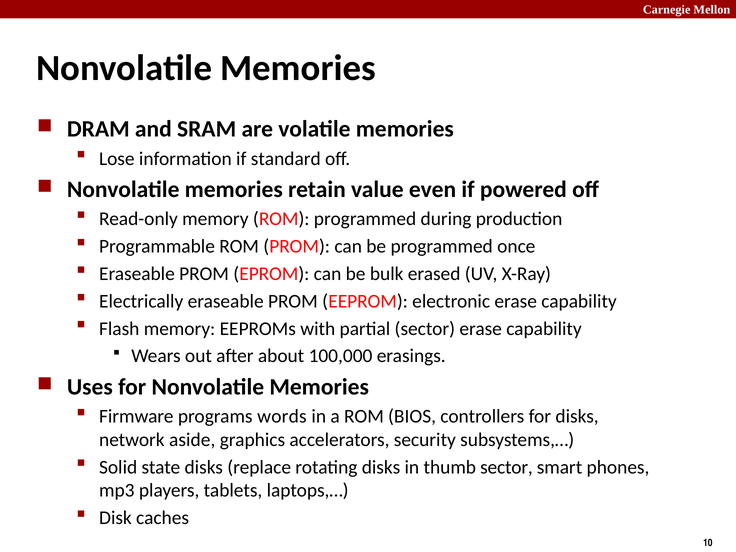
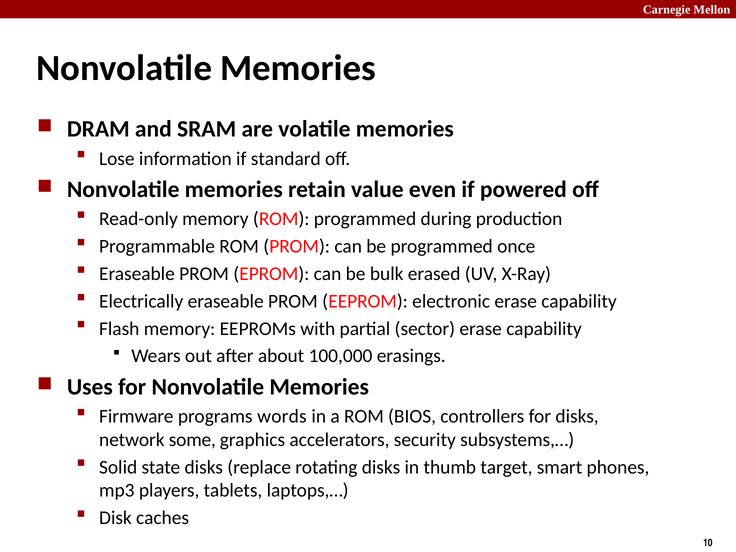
aside: aside -> some
thumb sector: sector -> target
